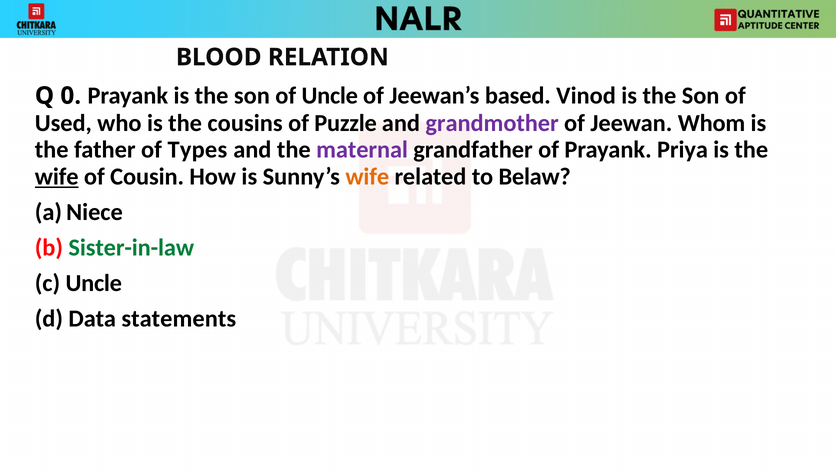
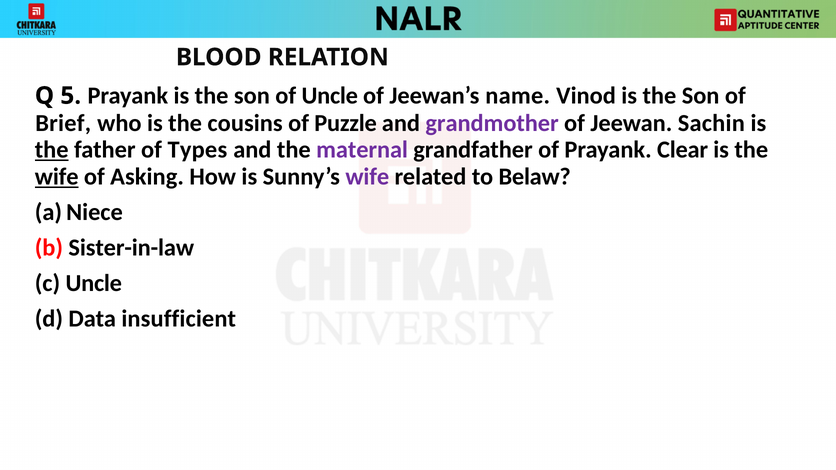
0: 0 -> 5
based: based -> name
Used: Used -> Brief
Whom: Whom -> Sachin
the at (52, 150) underline: none -> present
Priya: Priya -> Clear
Cousin: Cousin -> Asking
wife at (367, 177) colour: orange -> purple
Sister-in-law colour: green -> black
statements: statements -> insufficient
